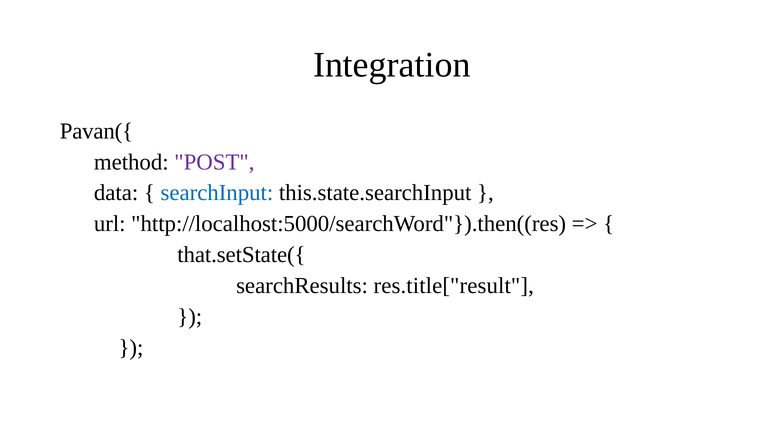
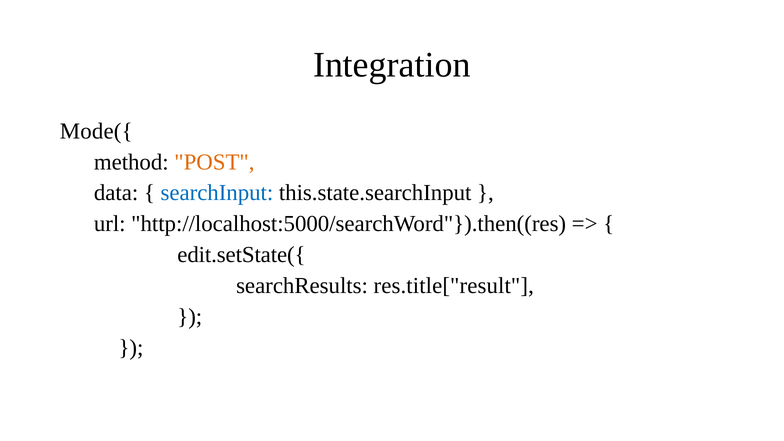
Pavan({: Pavan({ -> Mode({
POST colour: purple -> orange
that.setState({: that.setState({ -> edit.setState({
